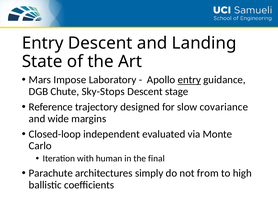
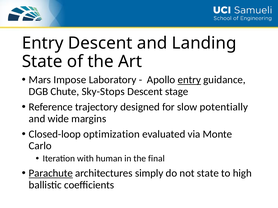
covariance: covariance -> potentially
independent: independent -> optimization
Parachute underline: none -> present
not from: from -> state
